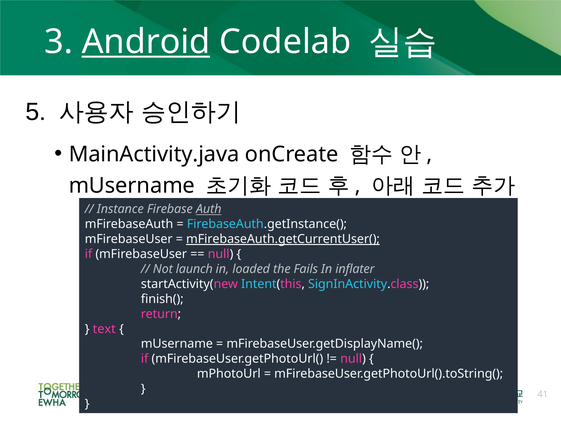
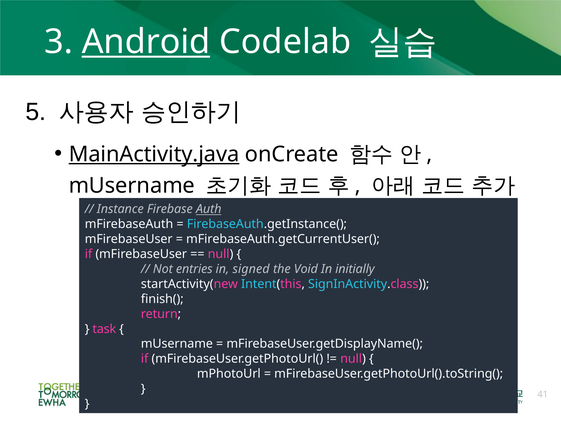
MainActivity.java underline: none -> present
mFirebaseAuth.getCurrentUser( underline: present -> none
launch: launch -> entries
loaded: loaded -> signed
Fails: Fails -> Void
inflater: inflater -> initially
text: text -> task
